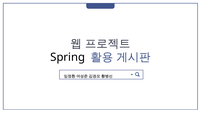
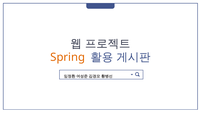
Spring colour: black -> orange
